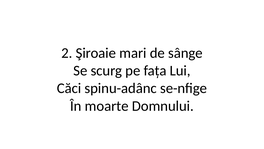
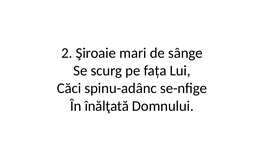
moarte: moarte -> înălţată
